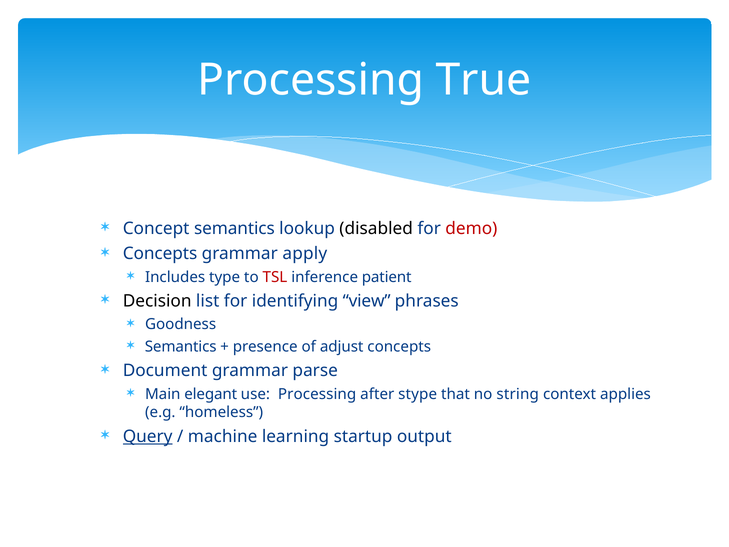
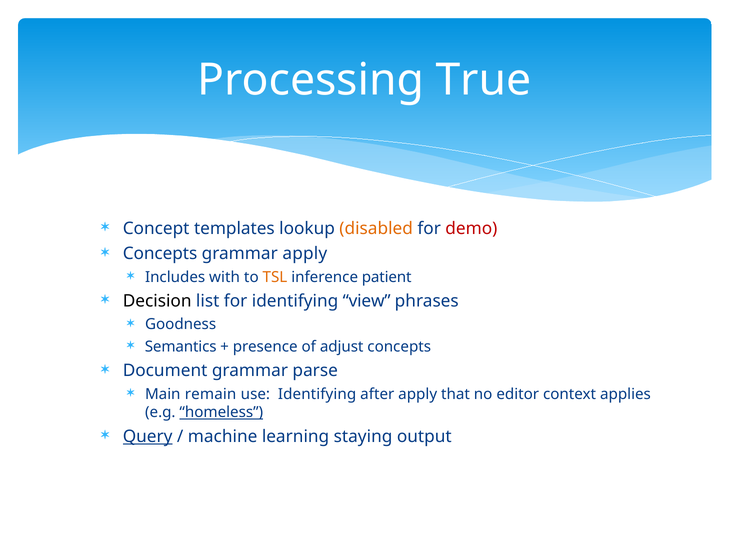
Concept semantics: semantics -> templates
disabled colour: black -> orange
type: type -> with
TSL colour: red -> orange
elegant: elegant -> remain
use Processing: Processing -> Identifying
after stype: stype -> apply
string: string -> editor
homeless underline: none -> present
startup: startup -> staying
